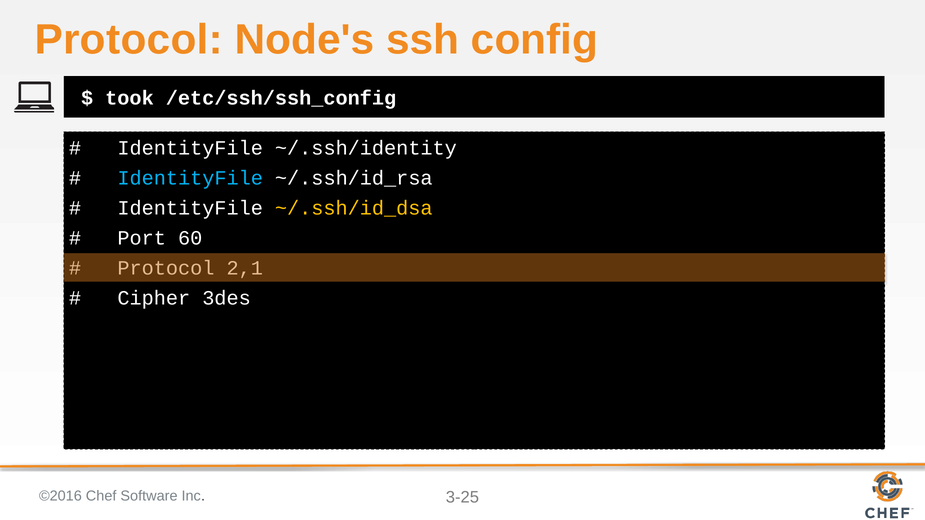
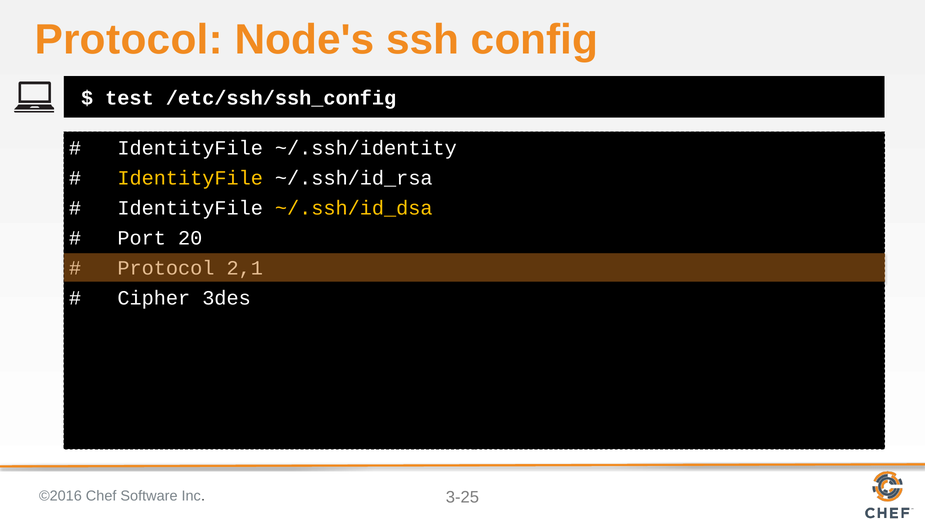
took: took -> test
IdentityFile at (190, 178) colour: light blue -> yellow
60: 60 -> 20
